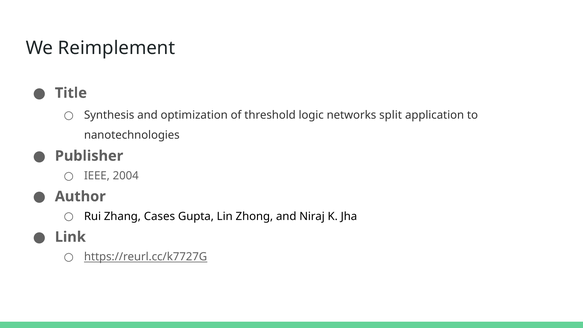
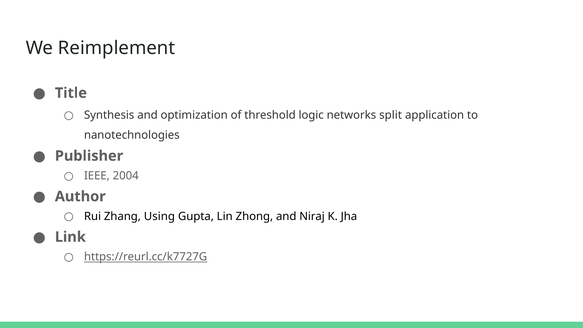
Cases: Cases -> Using
